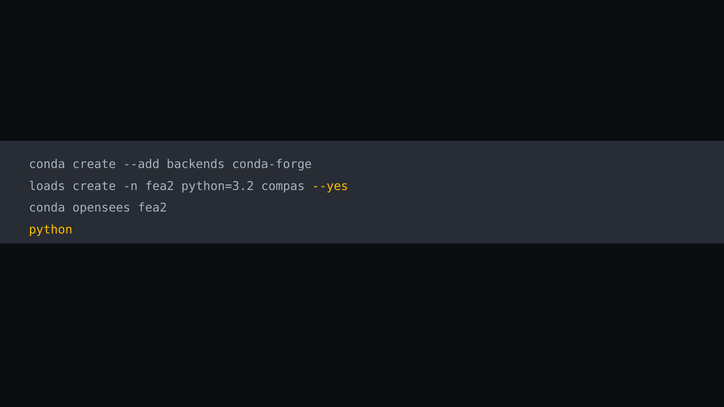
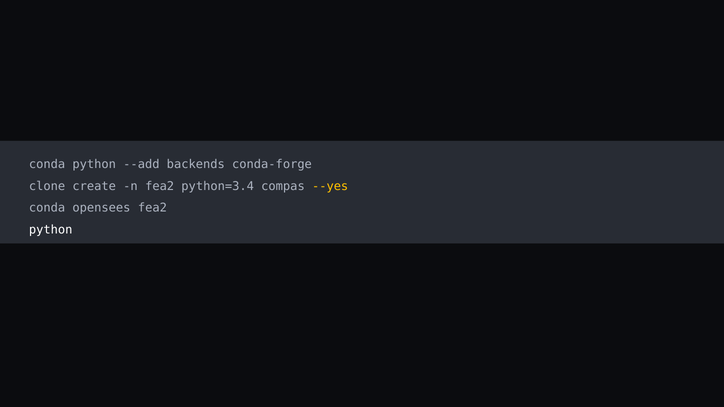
conda create: create -> python
loads: loads -> clone
python=3.2: python=3.2 -> python=3.4
python at (51, 230) colour: yellow -> white
